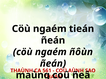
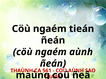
ngaém ñôùn: ñôùn -> aùnh
